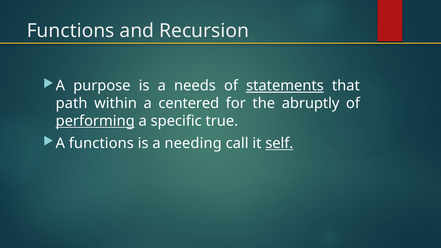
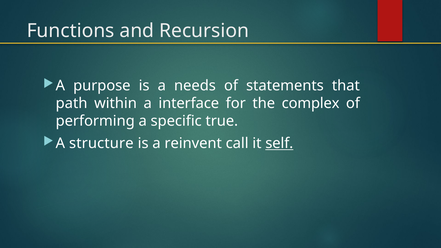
statements underline: present -> none
centered: centered -> interface
abruptly: abruptly -> complex
performing underline: present -> none
A functions: functions -> structure
needing: needing -> reinvent
